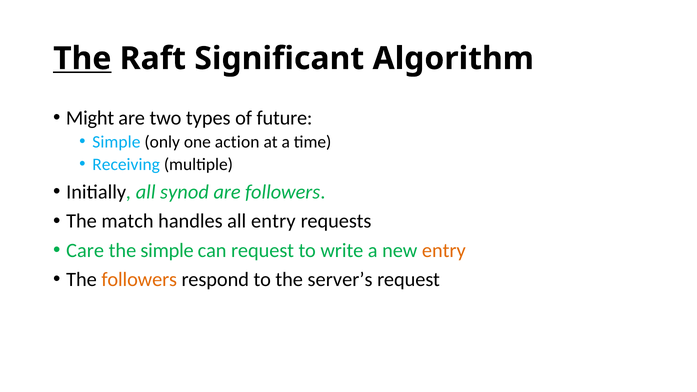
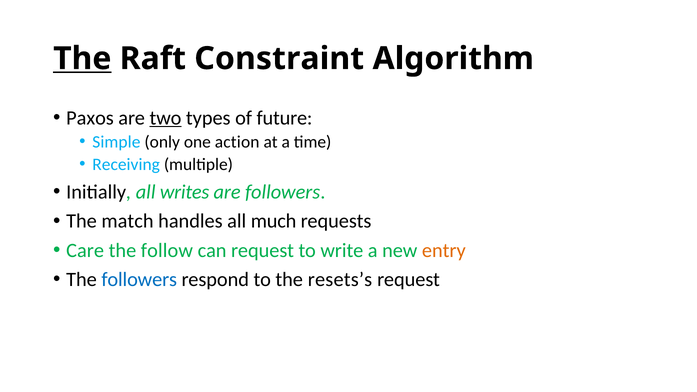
Significant: Significant -> Constraint
Might: Might -> Paxos
two underline: none -> present
synod: synod -> writes
all entry: entry -> much
the simple: simple -> follow
followers at (139, 280) colour: orange -> blue
server’s: server’s -> resets’s
